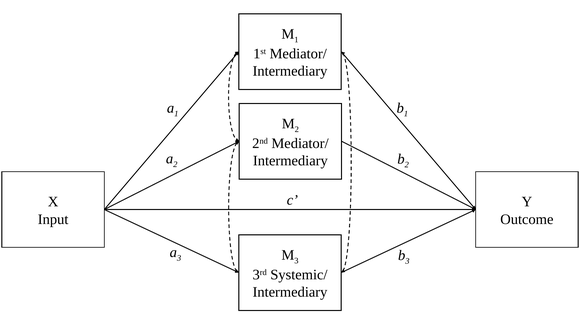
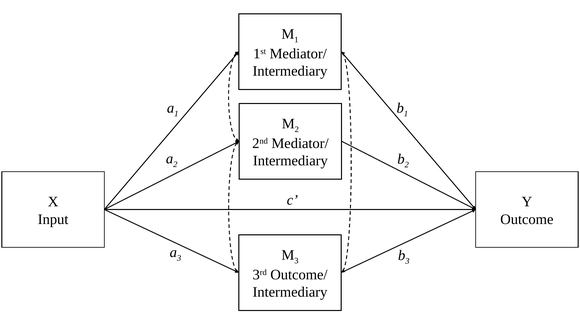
Systemic/: Systemic/ -> Outcome/
